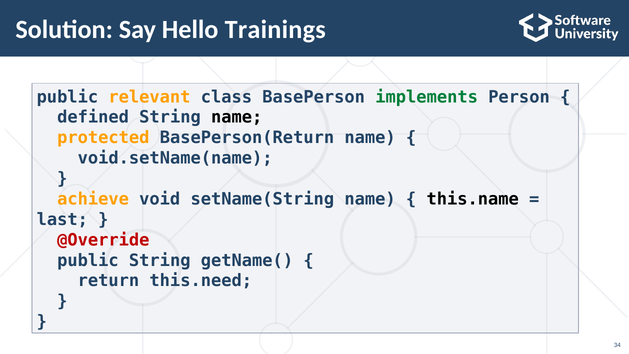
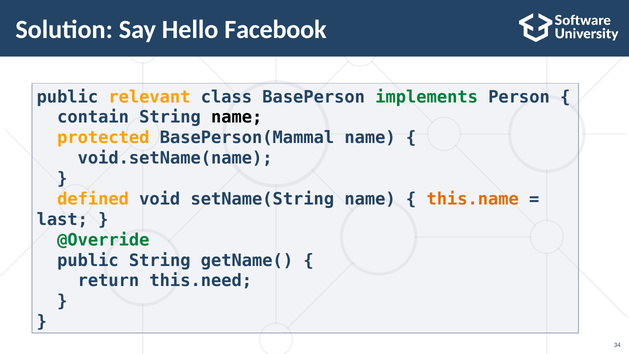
Trainings: Trainings -> Facebook
defined: defined -> contain
BasePerson(Return: BasePerson(Return -> BasePerson(Mammal
achieve: achieve -> defined
this.name colour: black -> orange
@Override colour: red -> green
